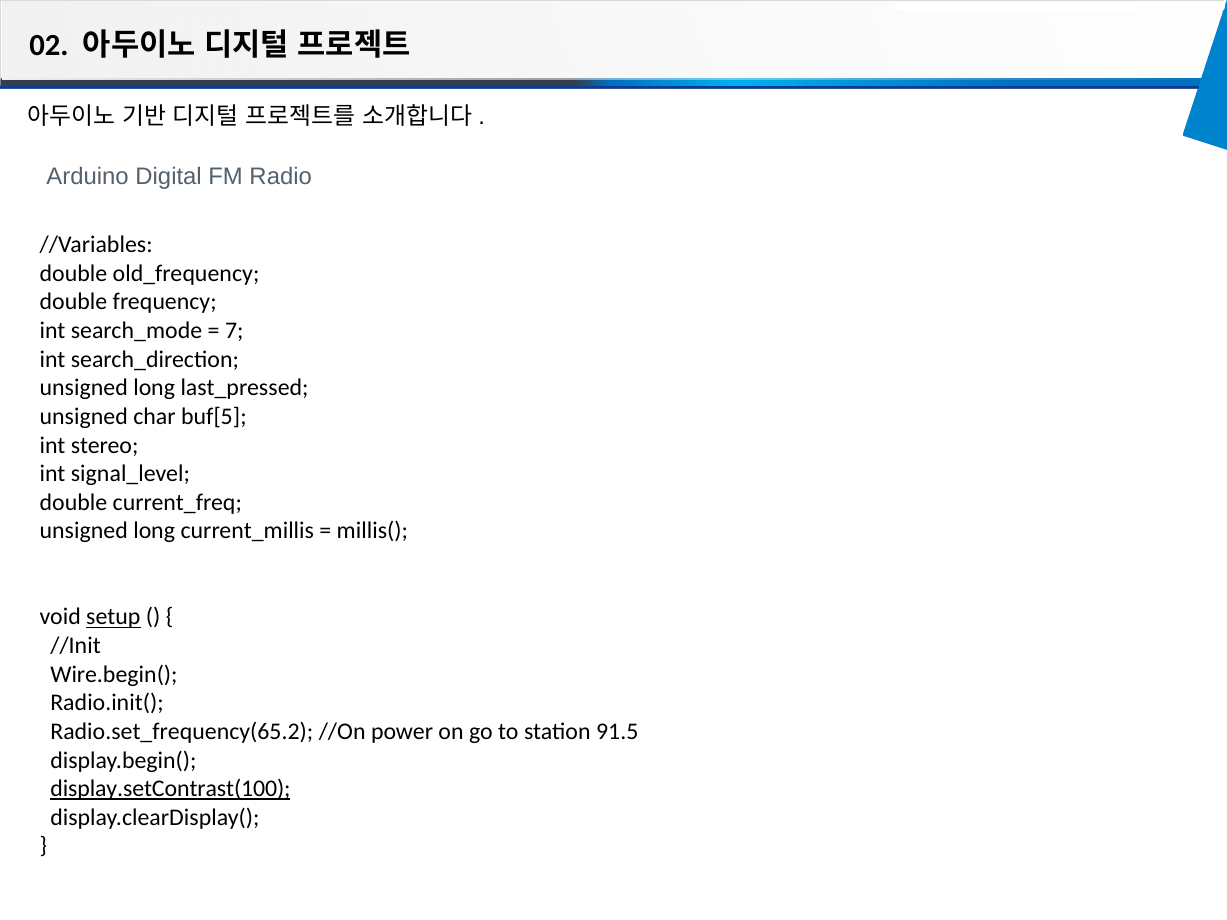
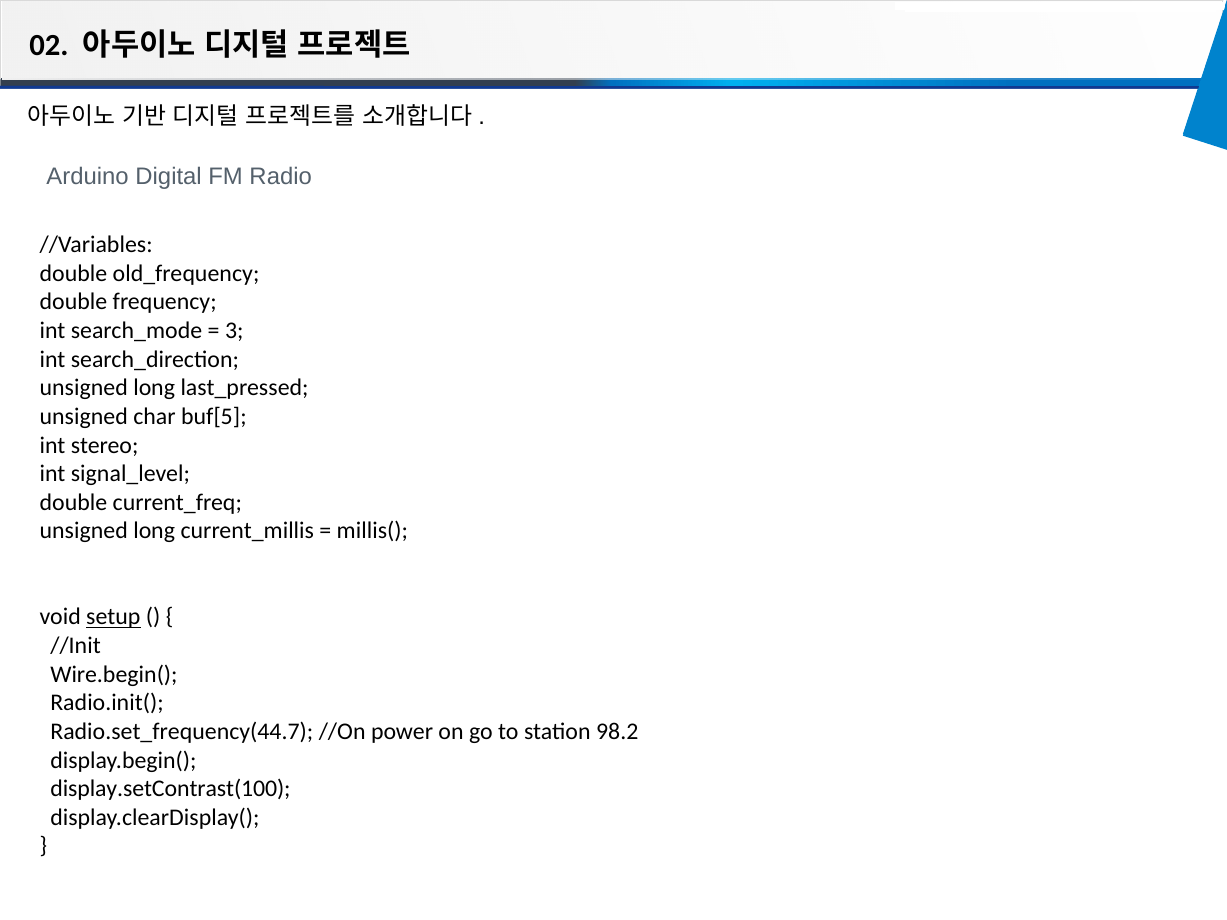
7: 7 -> 3
Radio.set_frequency(65.2: Radio.set_frequency(65.2 -> Radio.set_frequency(44.7
91.5: 91.5 -> 98.2
display.setContrast(100 underline: present -> none
